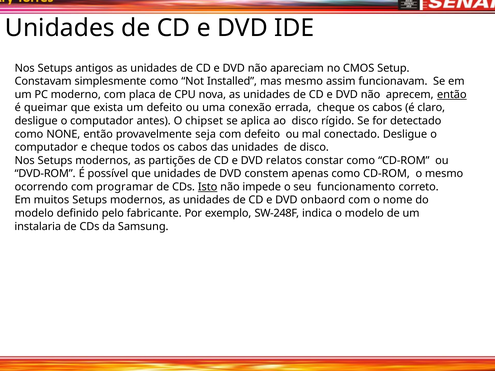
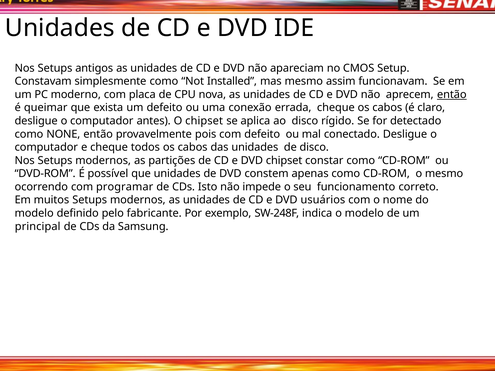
seja: seja -> pois
DVD relatos: relatos -> chipset
Isto underline: present -> none
onbaord: onbaord -> usuários
instalaria: instalaria -> principal
